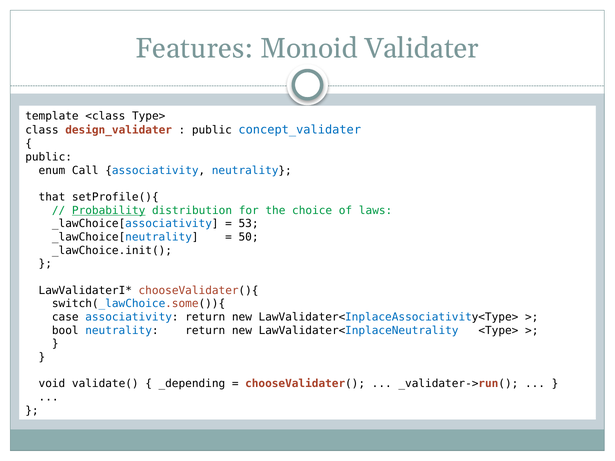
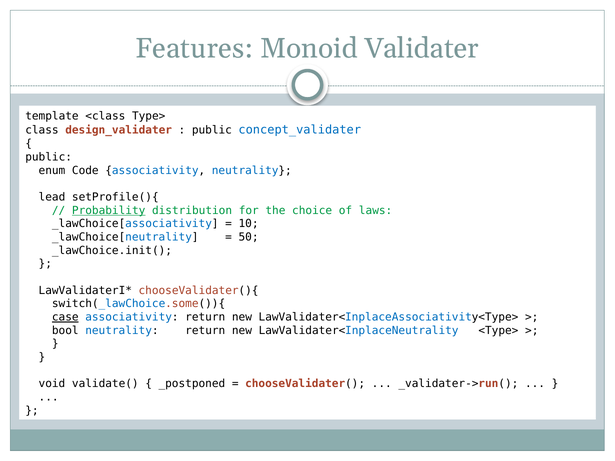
Call: Call -> Code
that: that -> lead
53: 53 -> 10
case underline: none -> present
_depending: _depending -> _postponed
